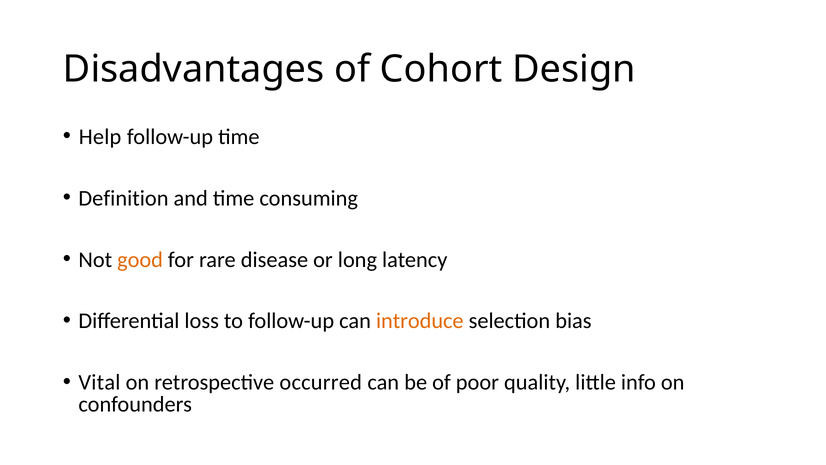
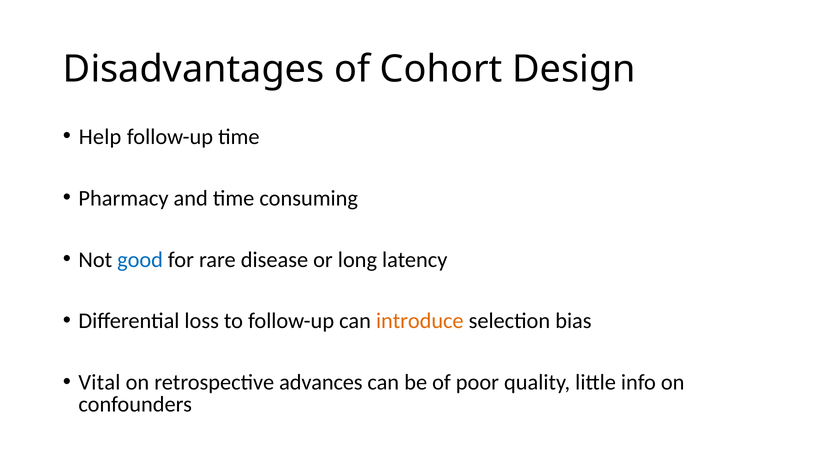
Definition: Definition -> Pharmacy
good colour: orange -> blue
occurred: occurred -> advances
